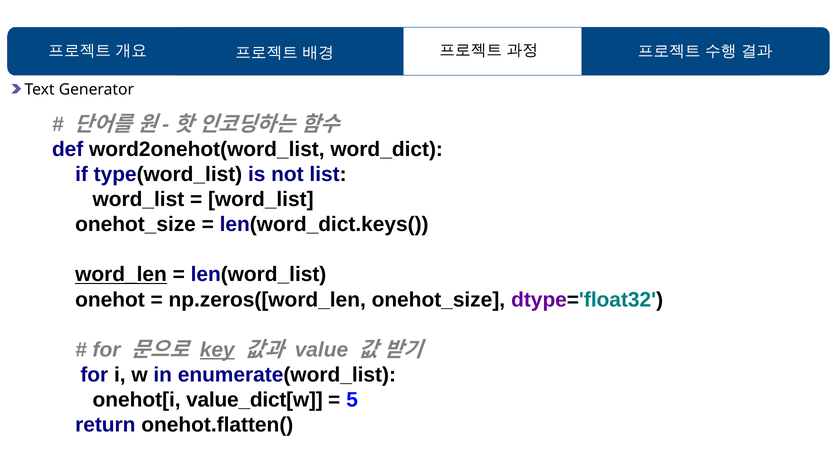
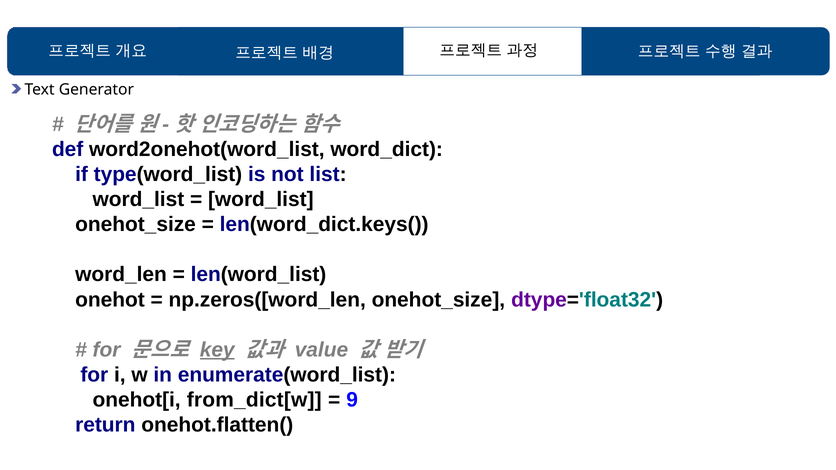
word_len underline: present -> none
value_dict[w: value_dict[w -> from_dict[w
5: 5 -> 9
